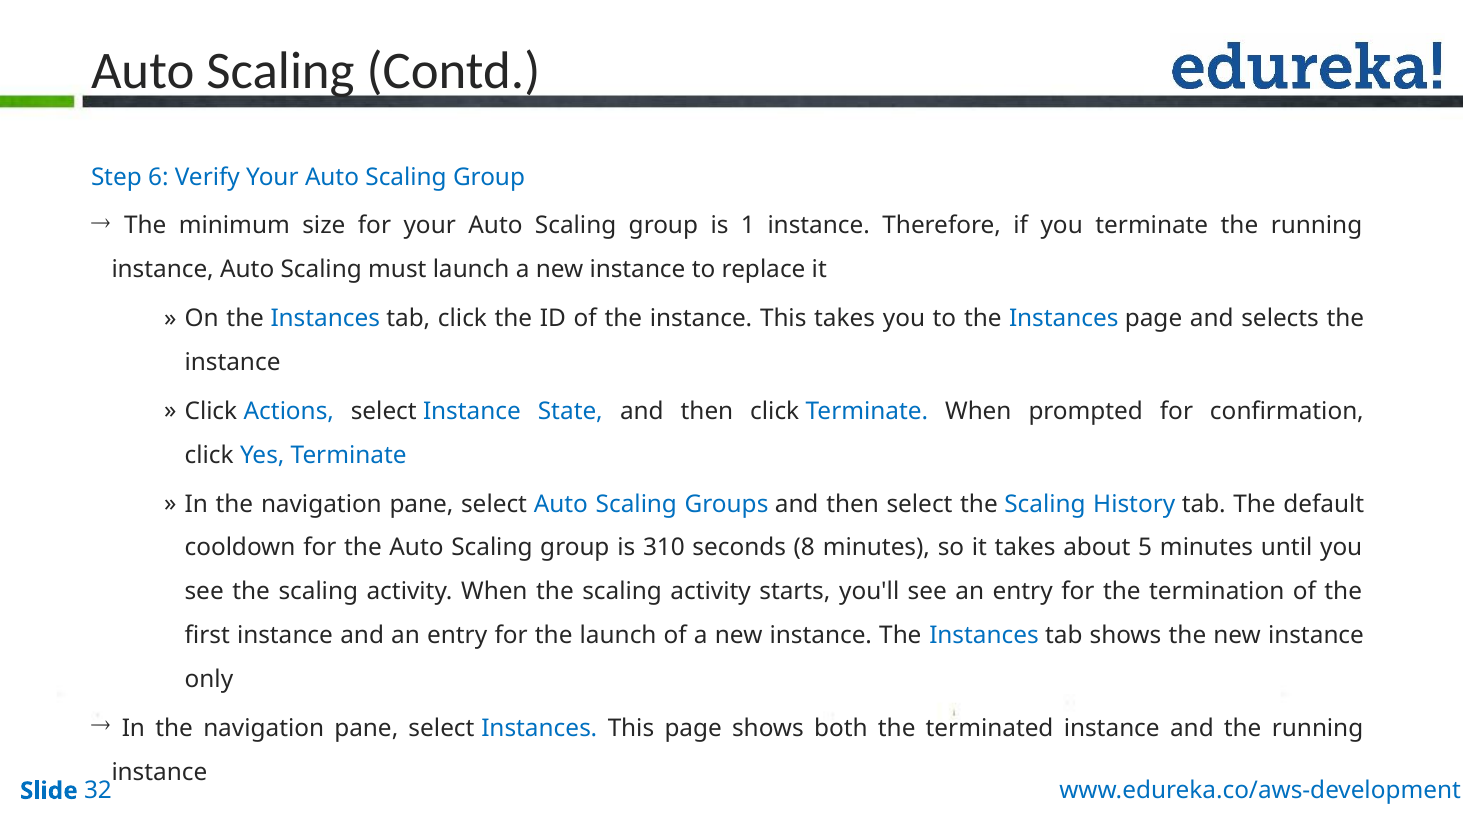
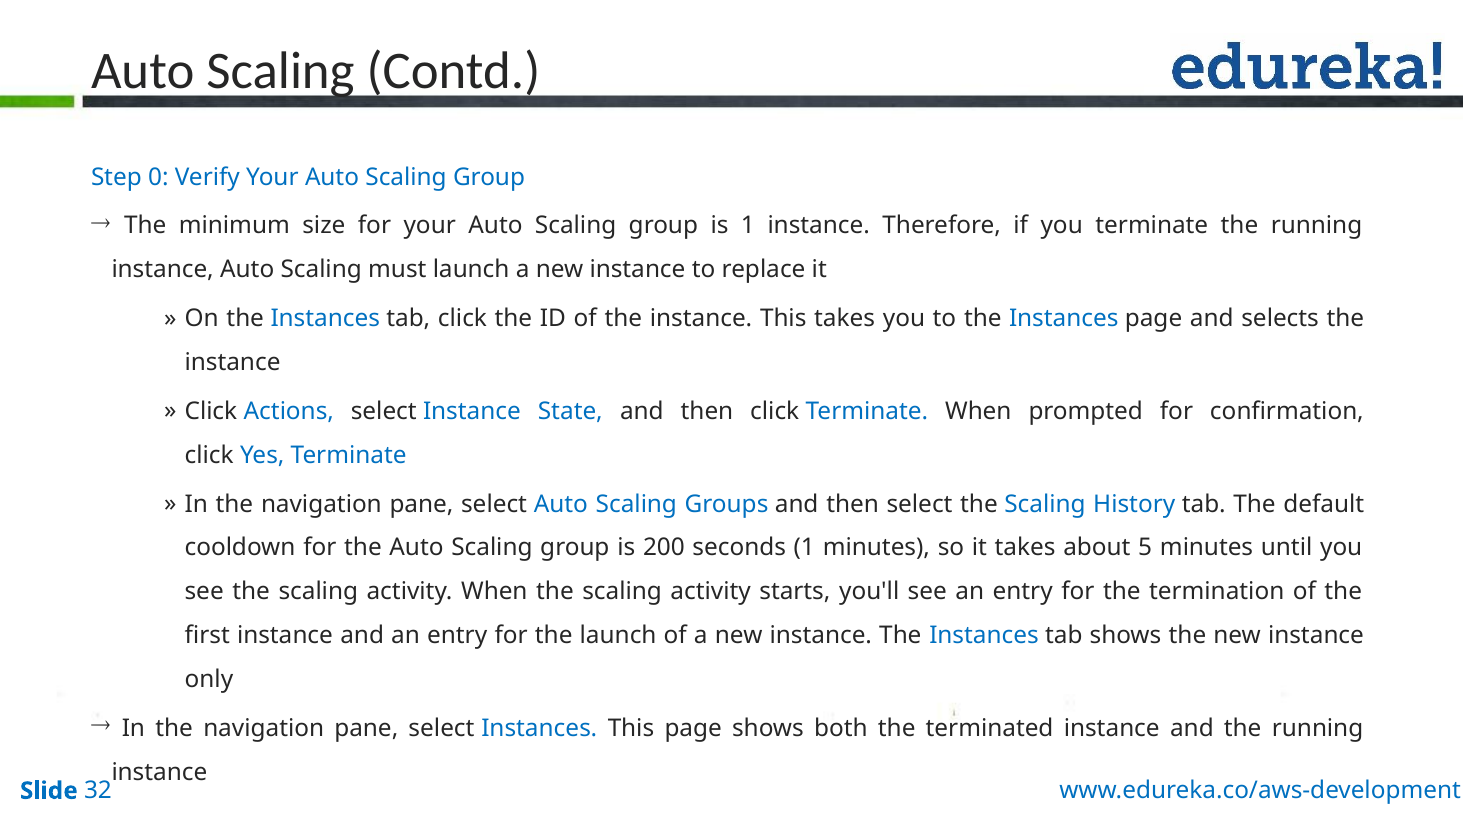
6: 6 -> 0
310: 310 -> 200
seconds 8: 8 -> 1
